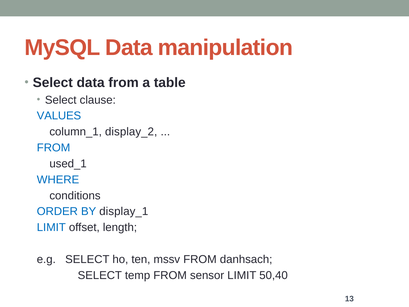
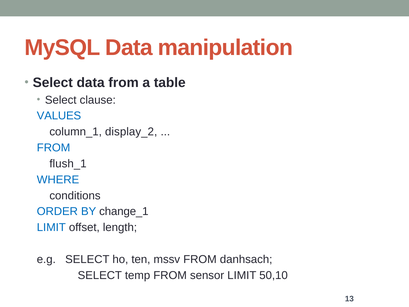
used_1: used_1 -> flush_1
display_1: display_1 -> change_1
50,40: 50,40 -> 50,10
